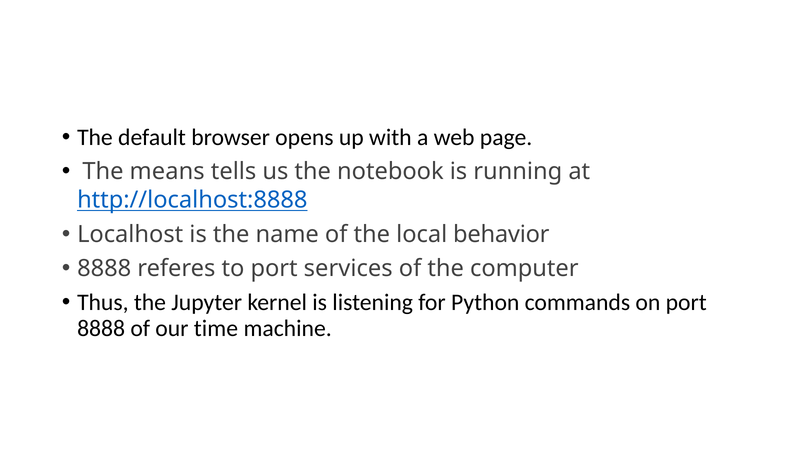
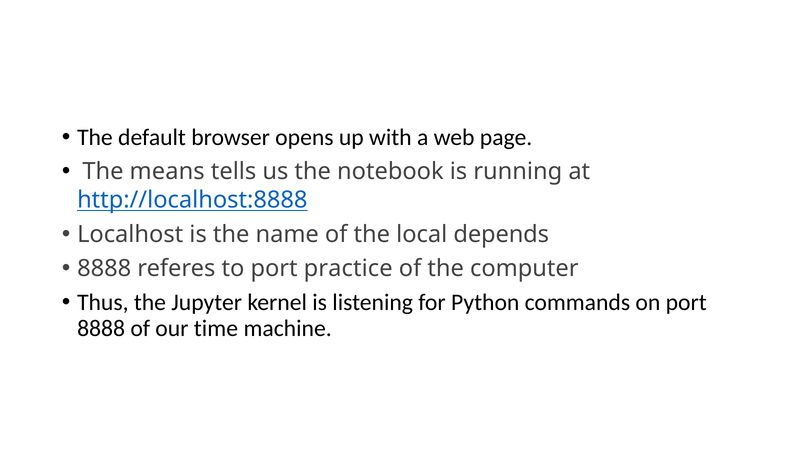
behavior: behavior -> depends
services: services -> practice
